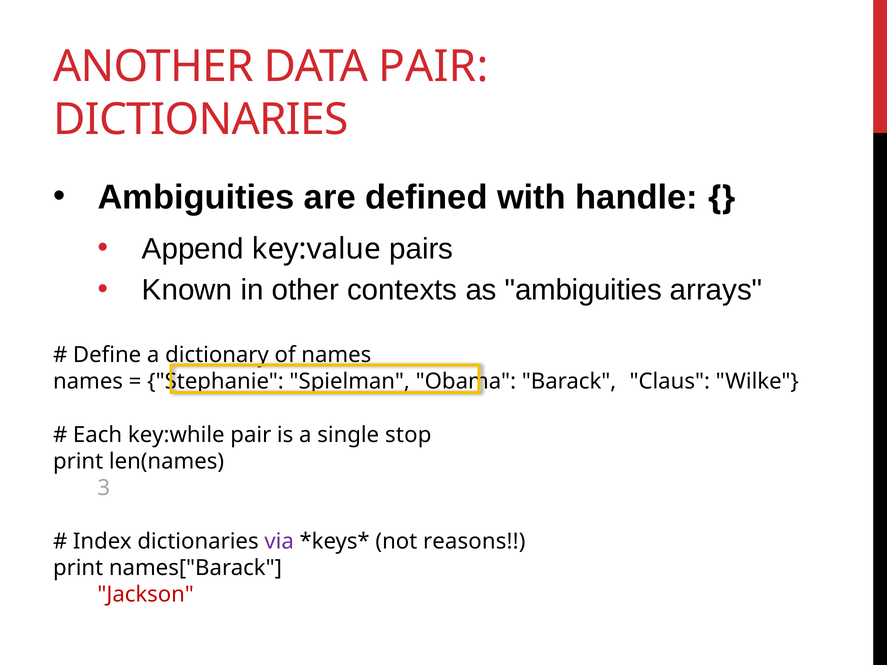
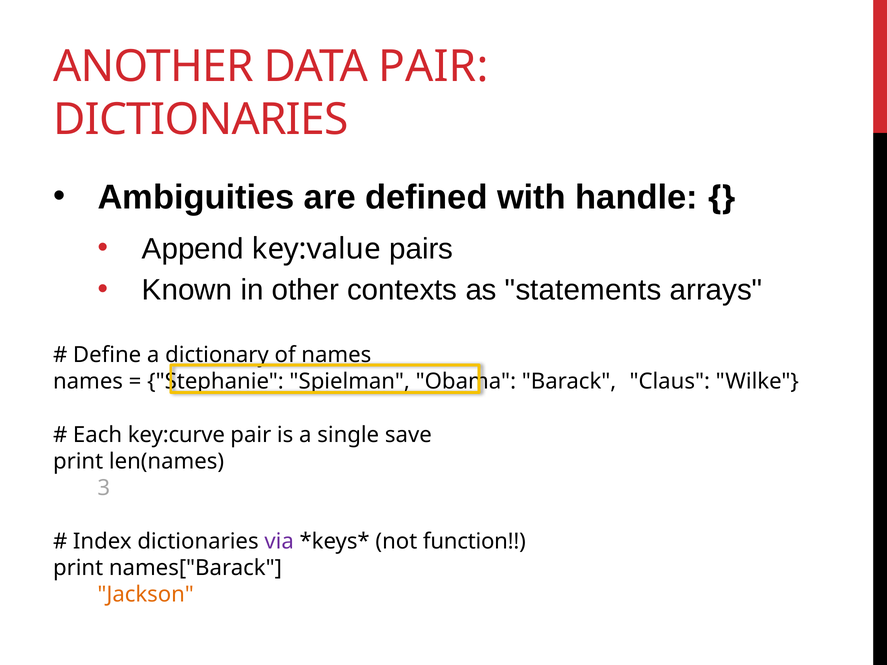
as ambiguities: ambiguities -> statements
key:while: key:while -> key:curve
stop: stop -> save
reasons: reasons -> function
Jackson colour: red -> orange
